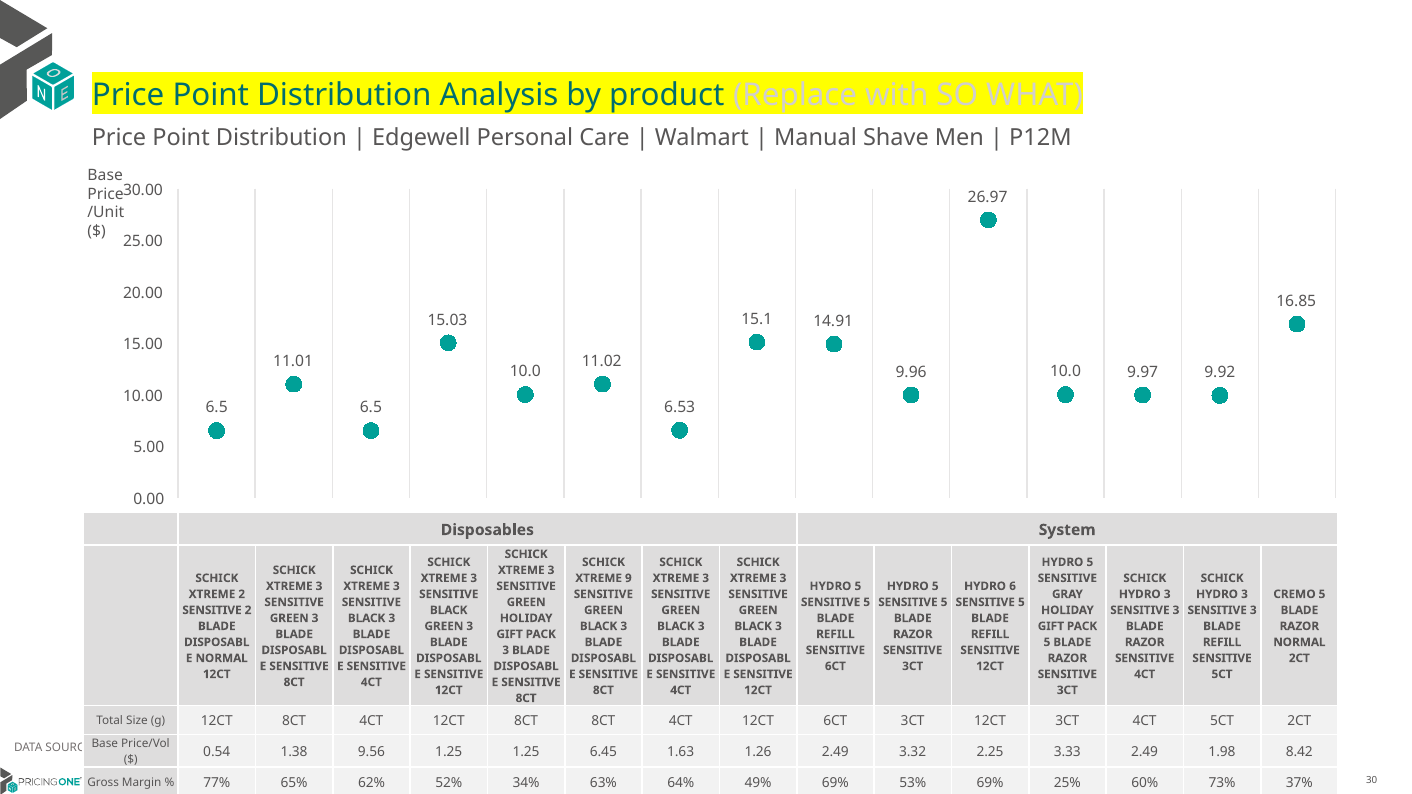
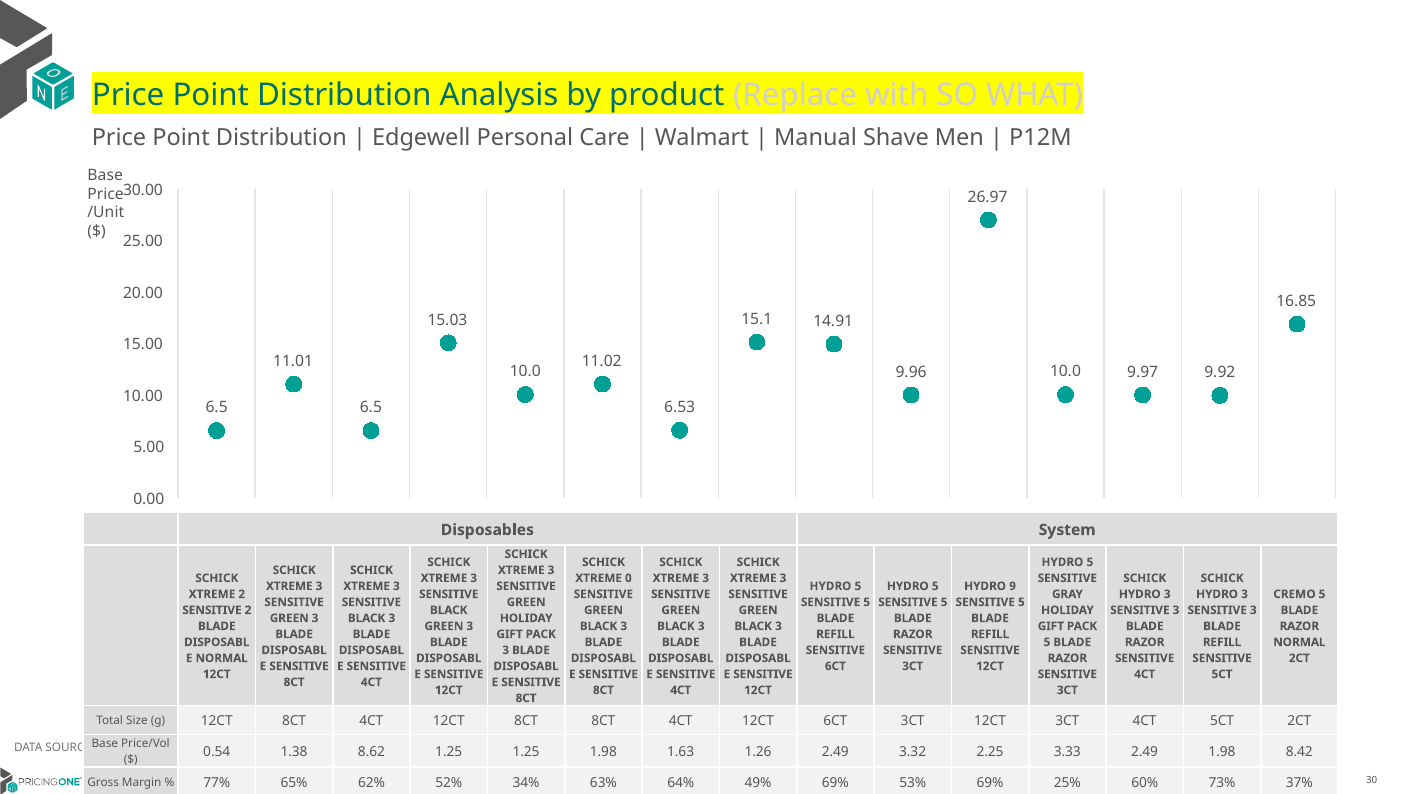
9: 9 -> 0
6: 6 -> 9
9.56: 9.56 -> 8.62
1.25 6.45: 6.45 -> 1.98
